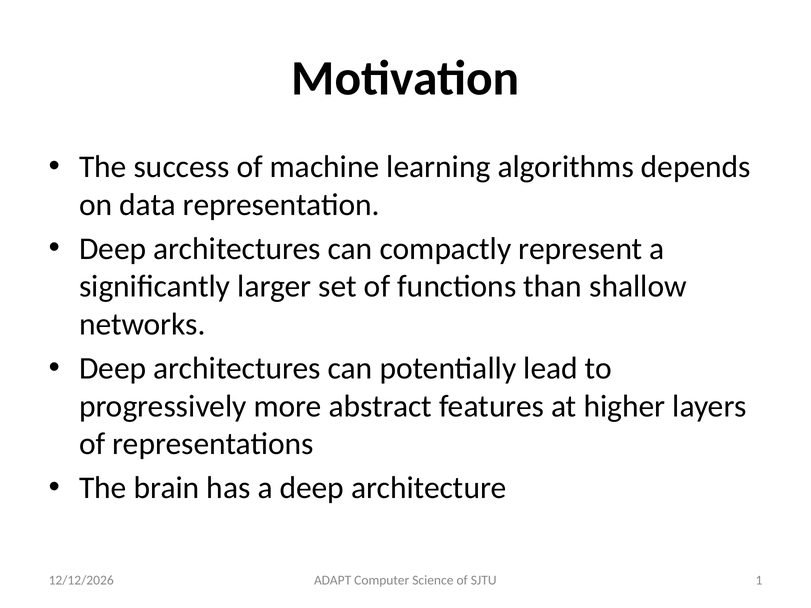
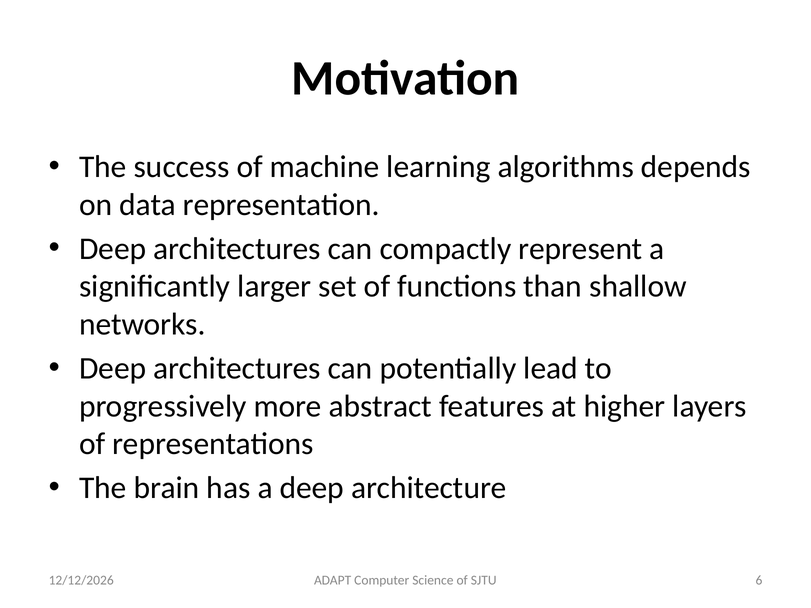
1: 1 -> 6
